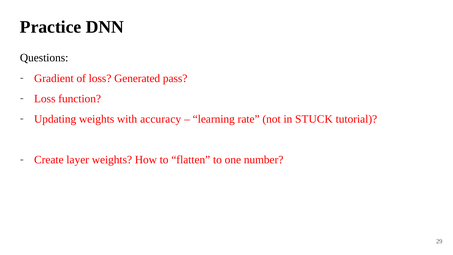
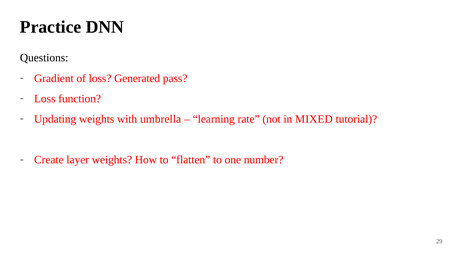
accuracy: accuracy -> umbrella
STUCK: STUCK -> MIXED
